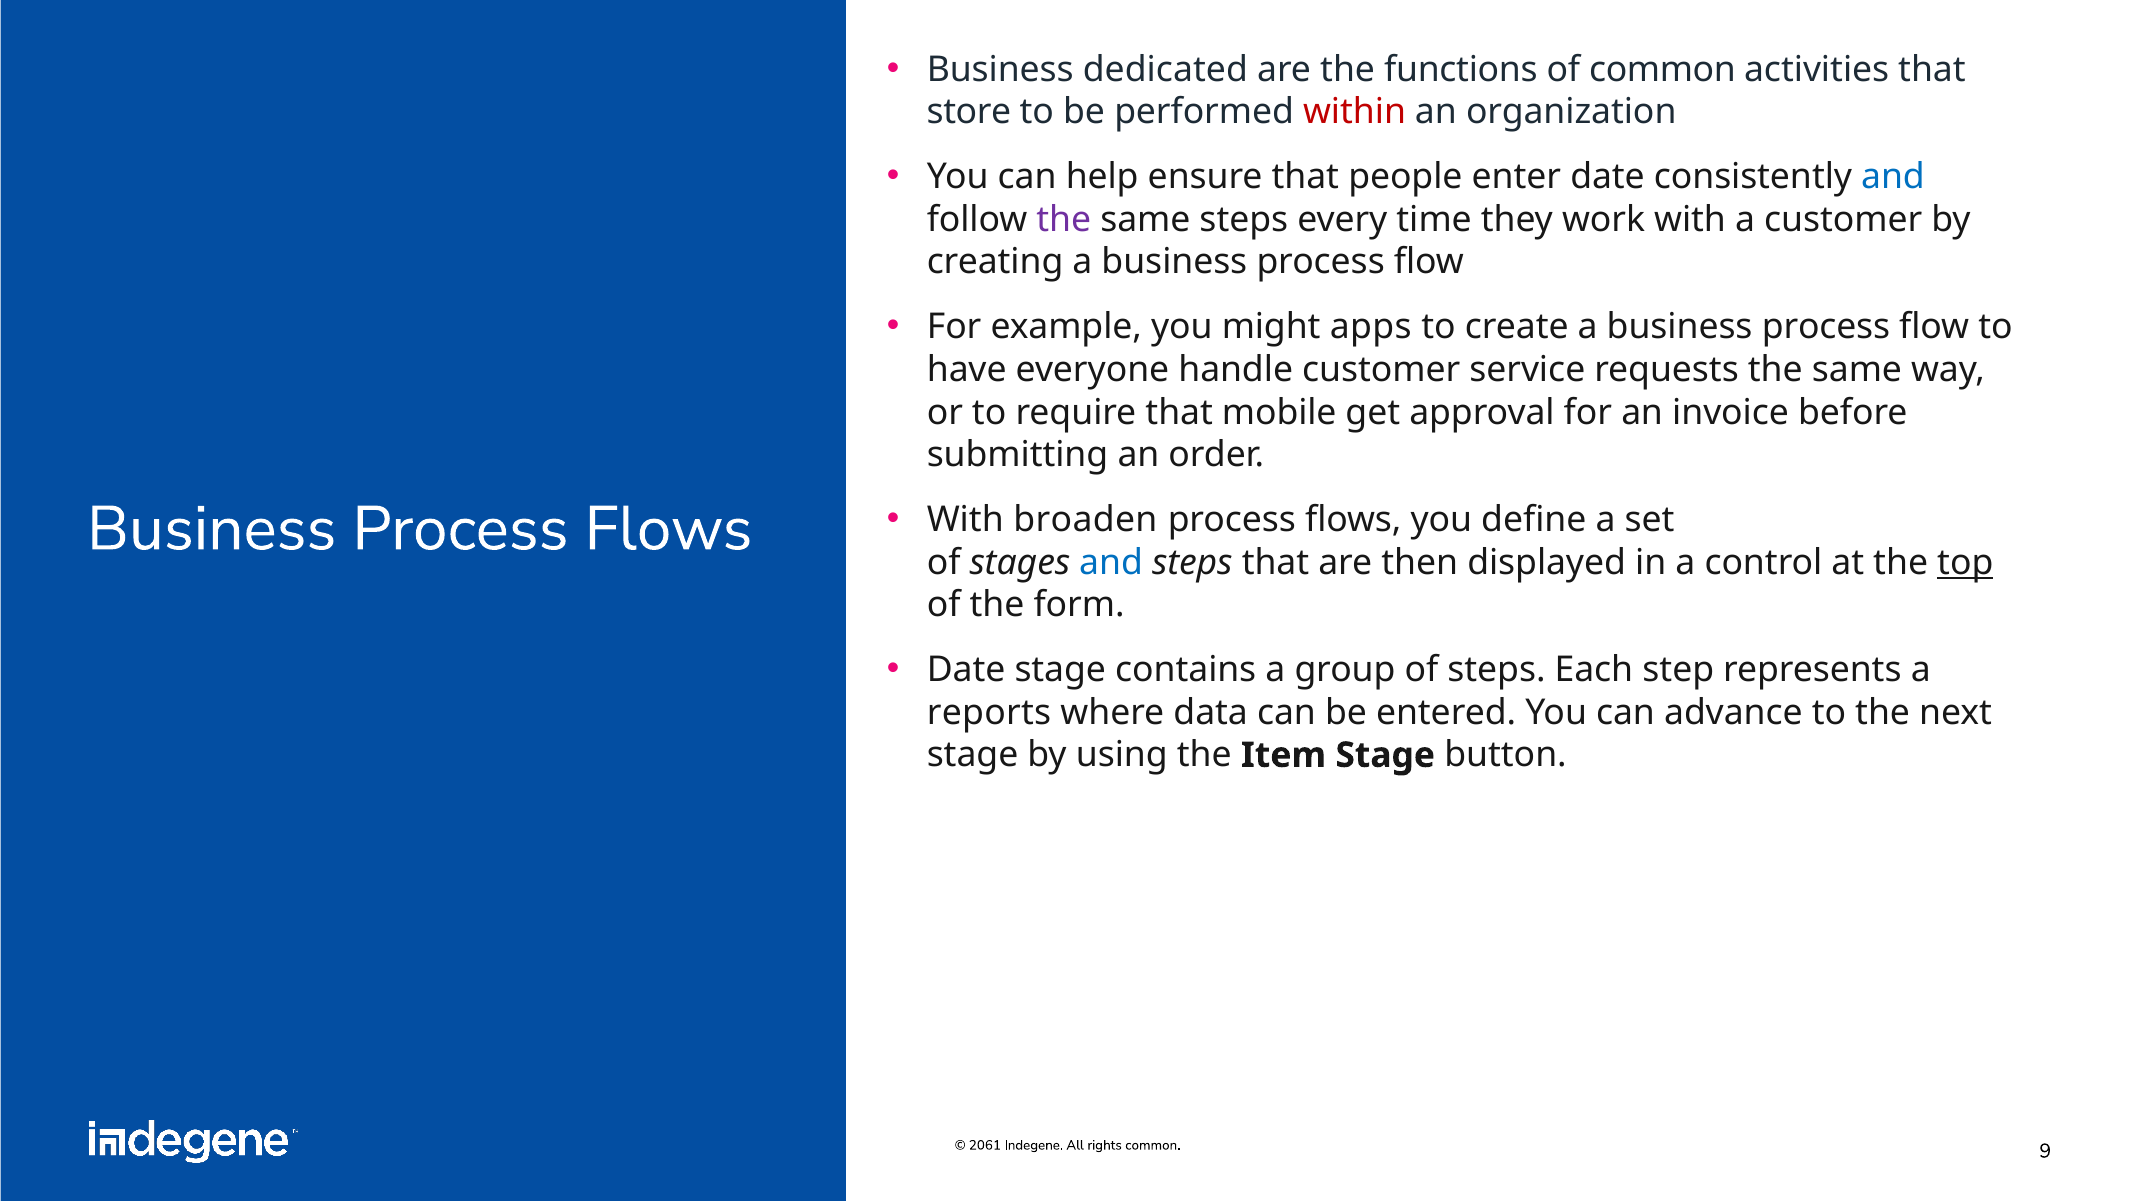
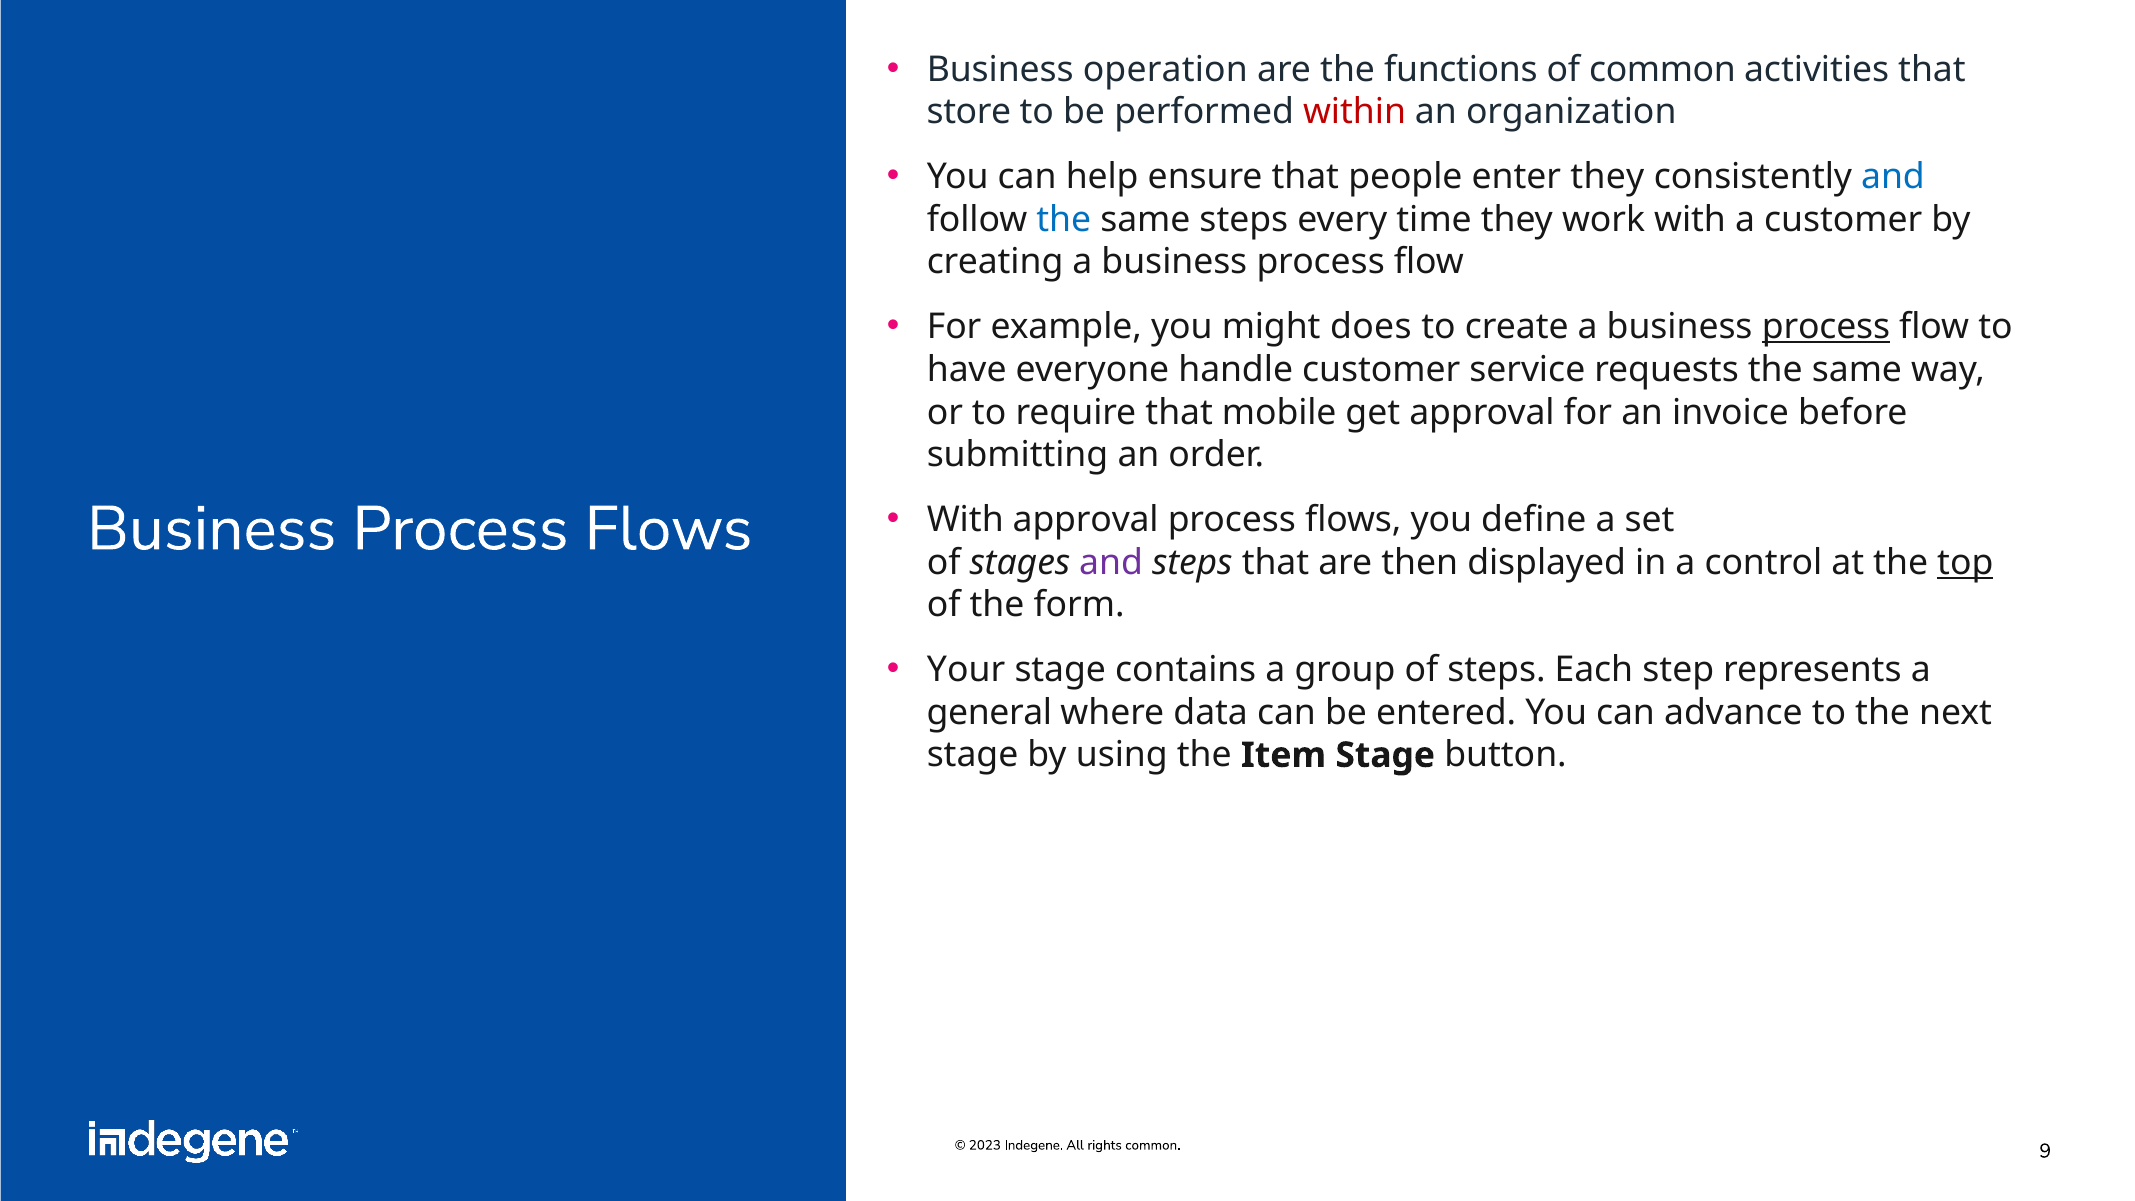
dedicated: dedicated -> operation
enter date: date -> they
the at (1064, 220) colour: purple -> blue
apps: apps -> does
process at (1826, 327) underline: none -> present
With broaden: broaden -> approval
and at (1111, 562) colour: blue -> purple
Date at (966, 670): Date -> Your
reports: reports -> general
2061: 2061 -> 2023
